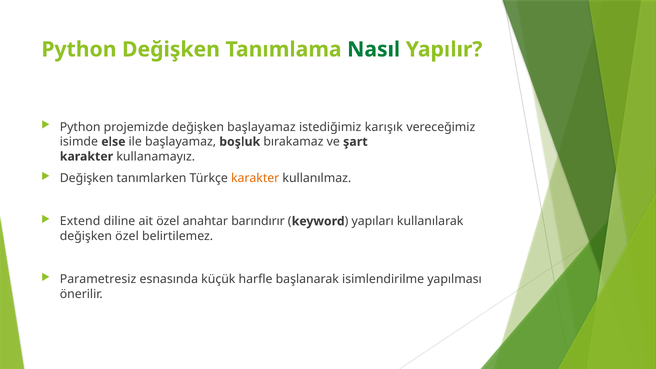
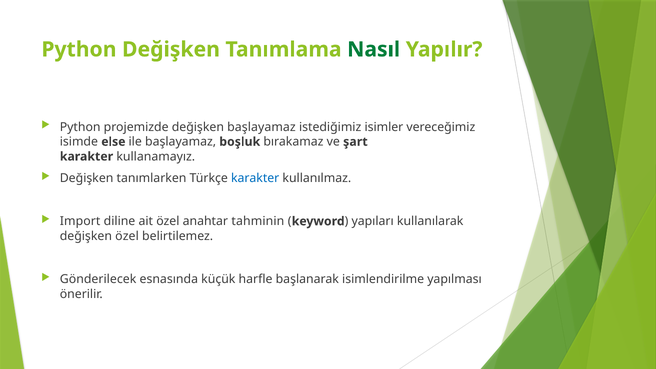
karışık: karışık -> isimler
karakter at (255, 178) colour: orange -> blue
Extend: Extend -> Import
barındırır: barındırır -> tahminin
Parametresiz: Parametresiz -> Gönderilecek
